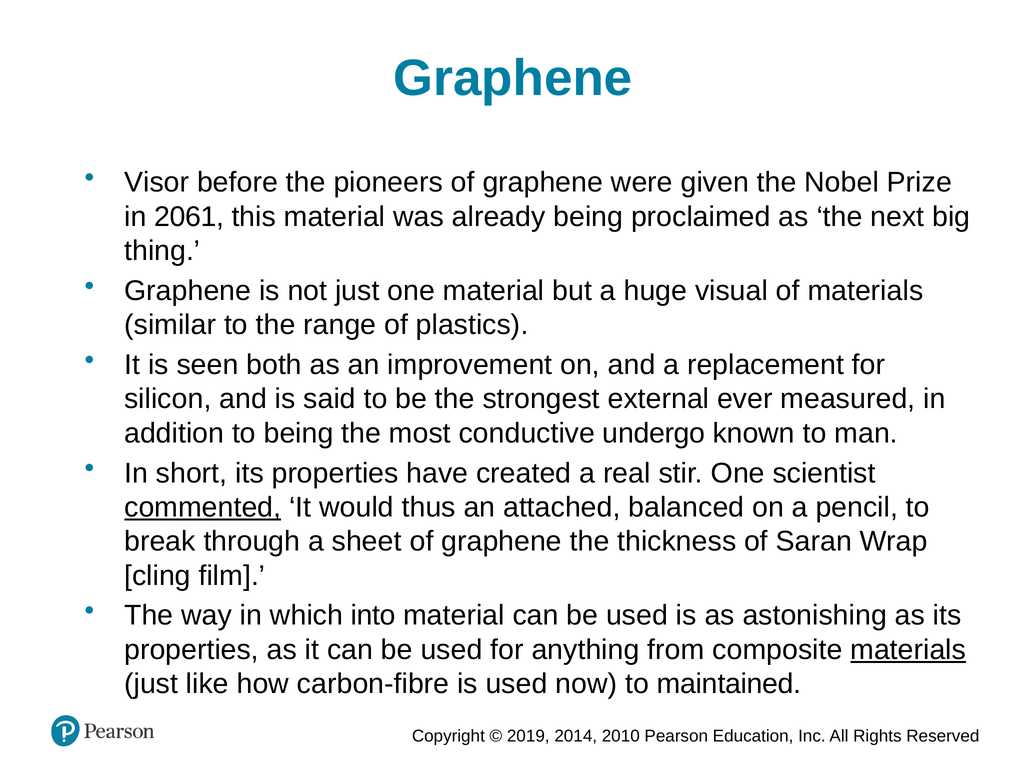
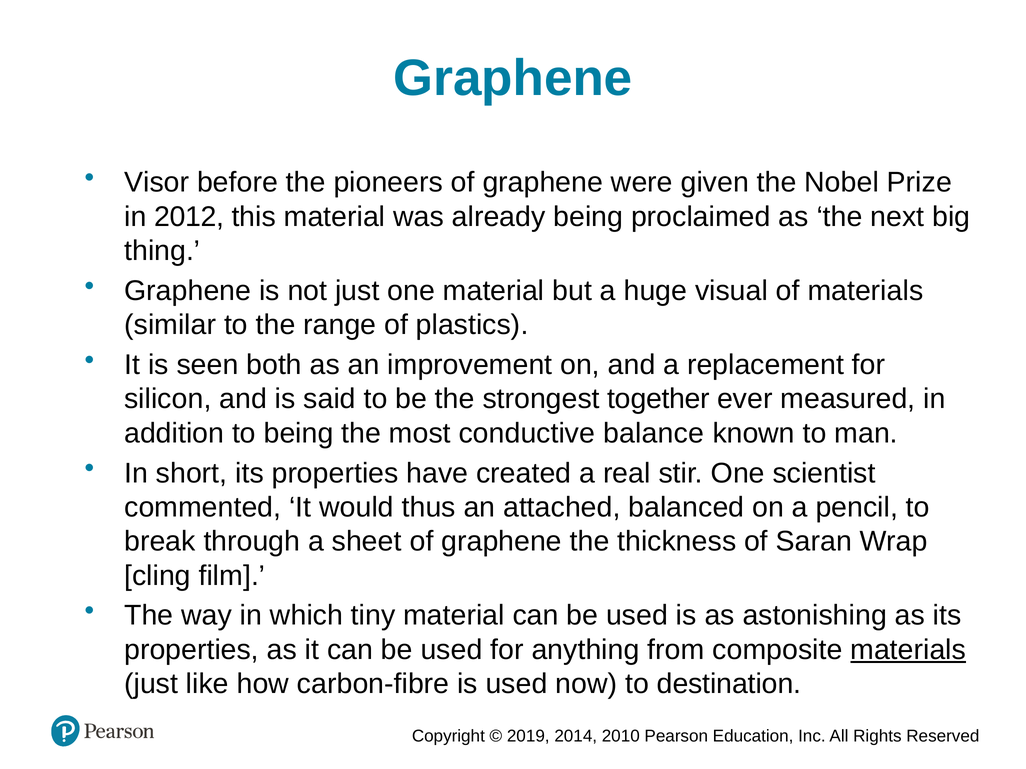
2061: 2061 -> 2012
external: external -> together
undergo: undergo -> balance
commented underline: present -> none
into: into -> tiny
maintained: maintained -> destination
